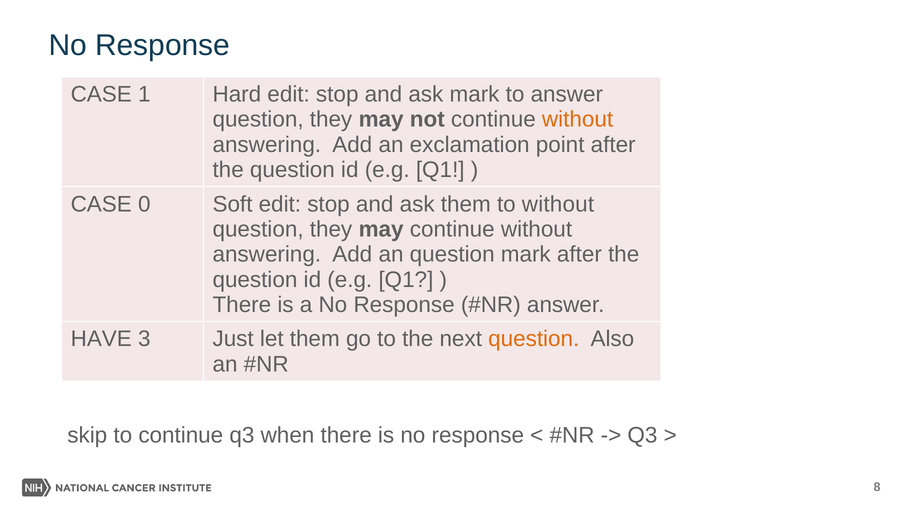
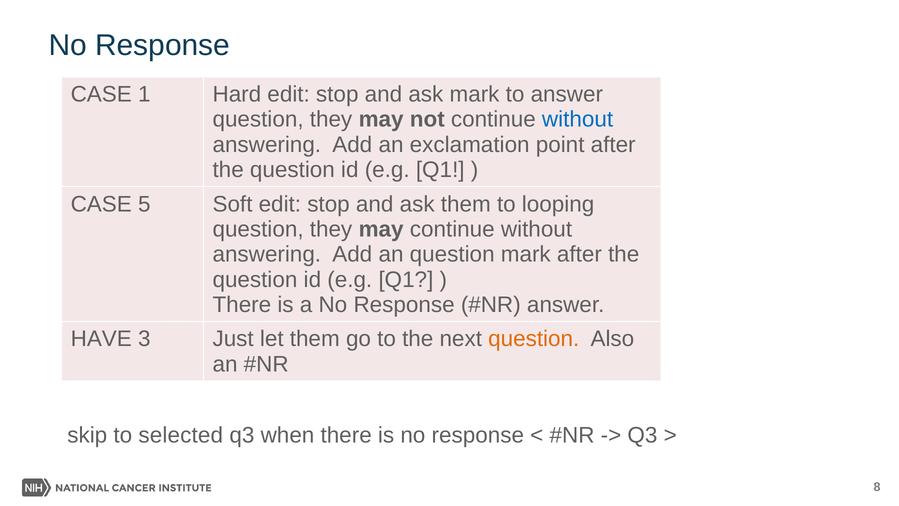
without at (578, 120) colour: orange -> blue
0: 0 -> 5
to without: without -> looping
to continue: continue -> selected
